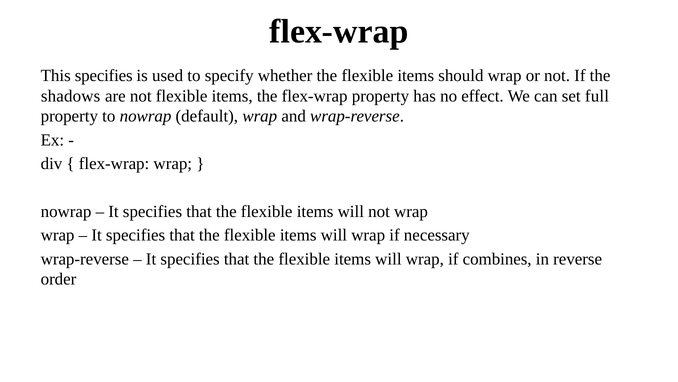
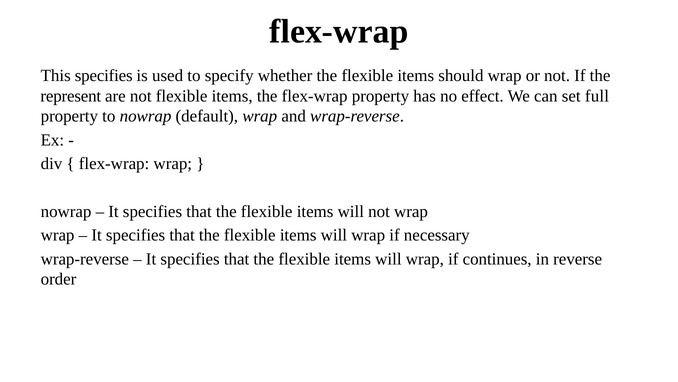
shadows: shadows -> represent
combines: combines -> continues
